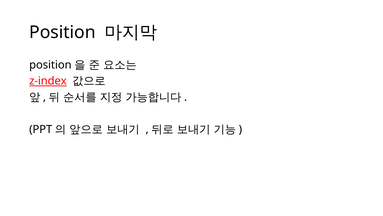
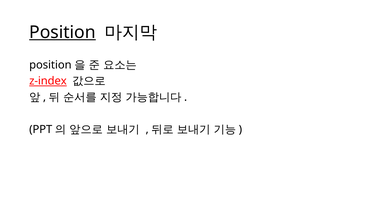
Position at (62, 32) underline: none -> present
